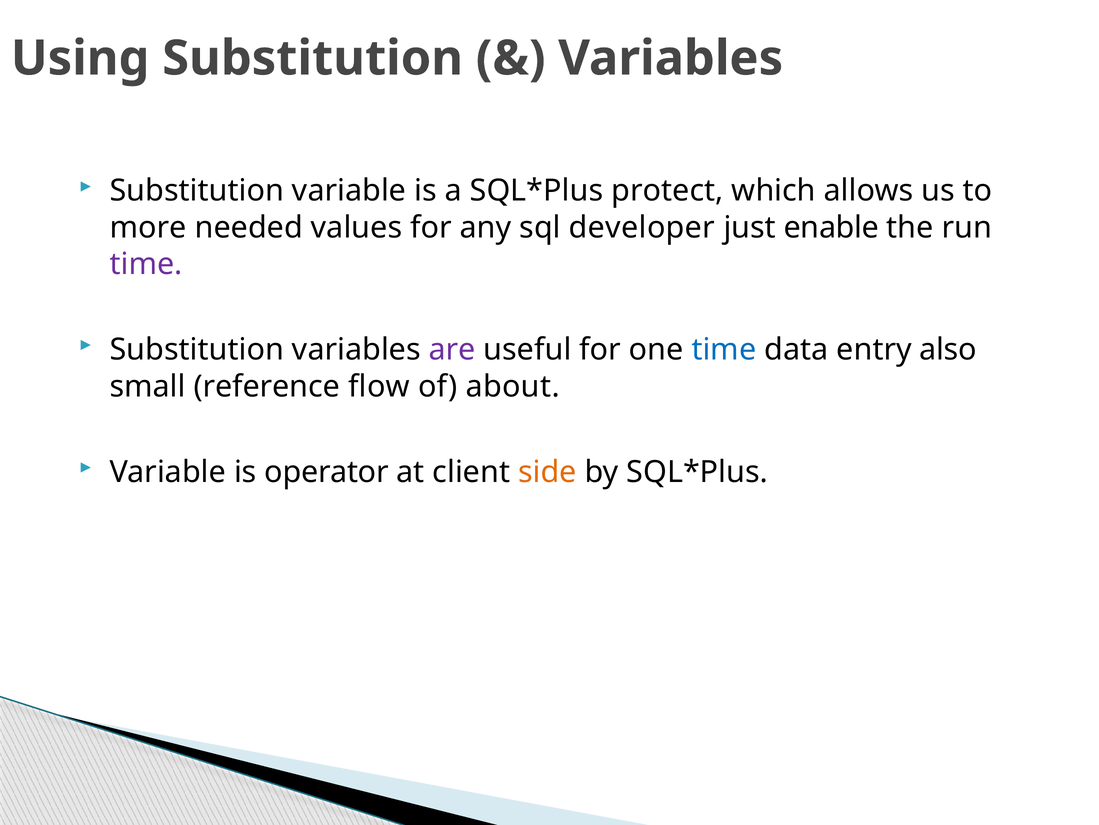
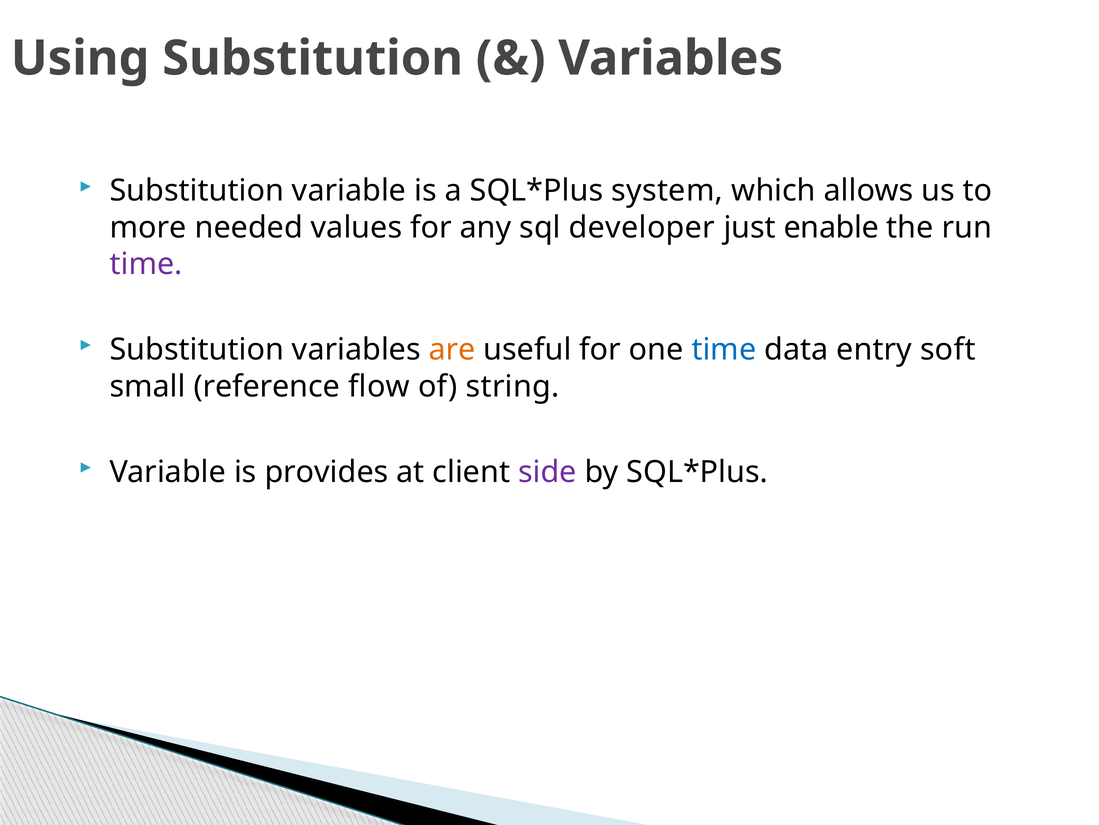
protect: protect -> system
are colour: purple -> orange
also: also -> soft
about: about -> string
operator: operator -> provides
side colour: orange -> purple
